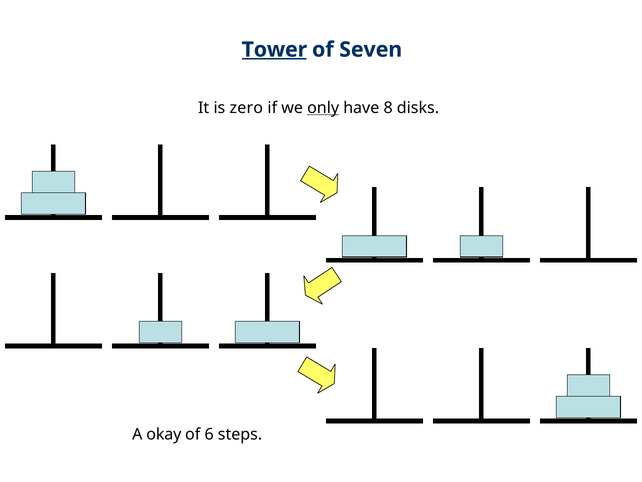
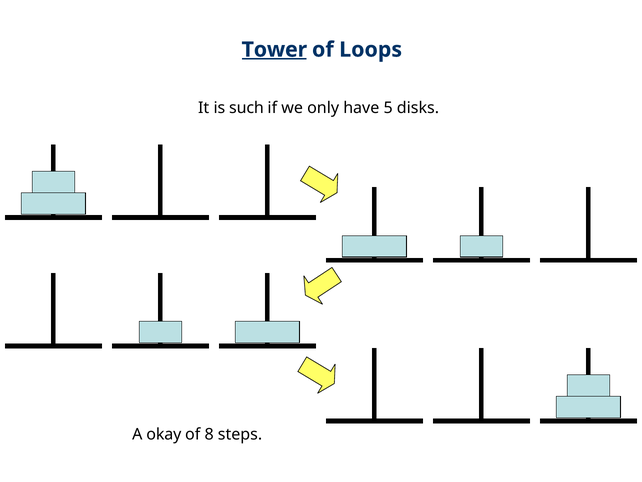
Seven: Seven -> Loops
zero: zero -> such
only underline: present -> none
8: 8 -> 5
6: 6 -> 8
